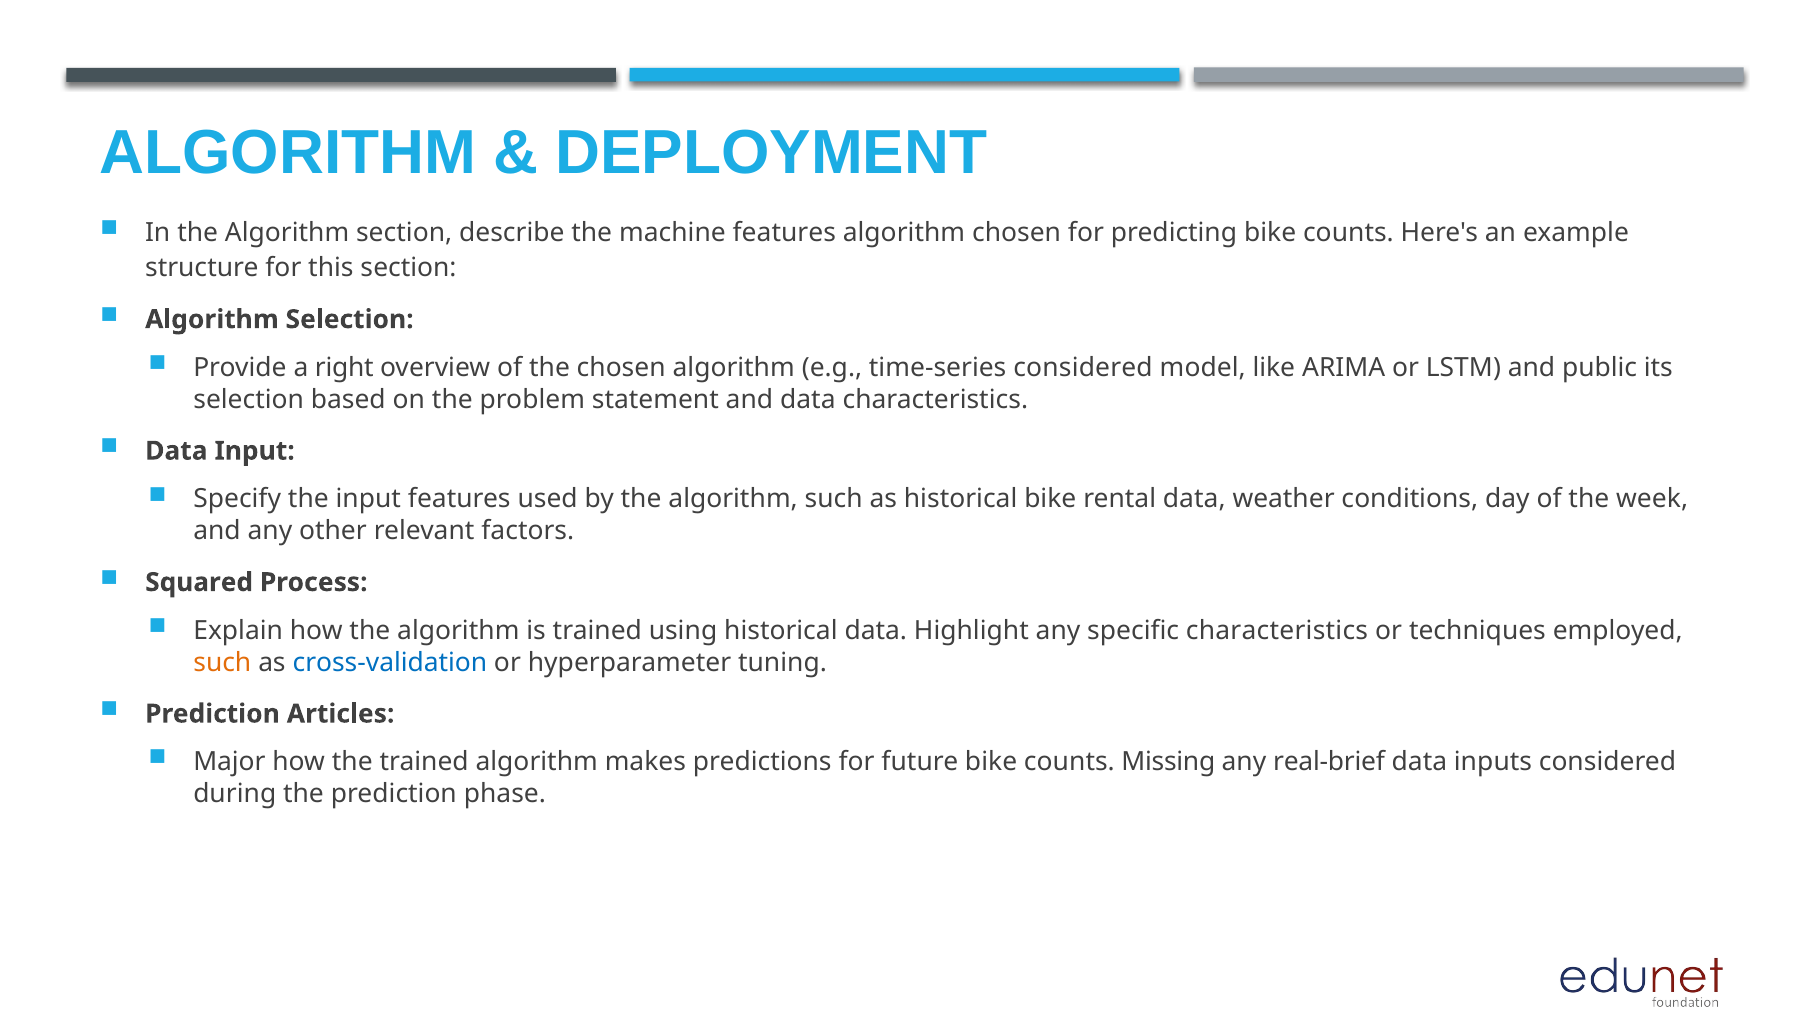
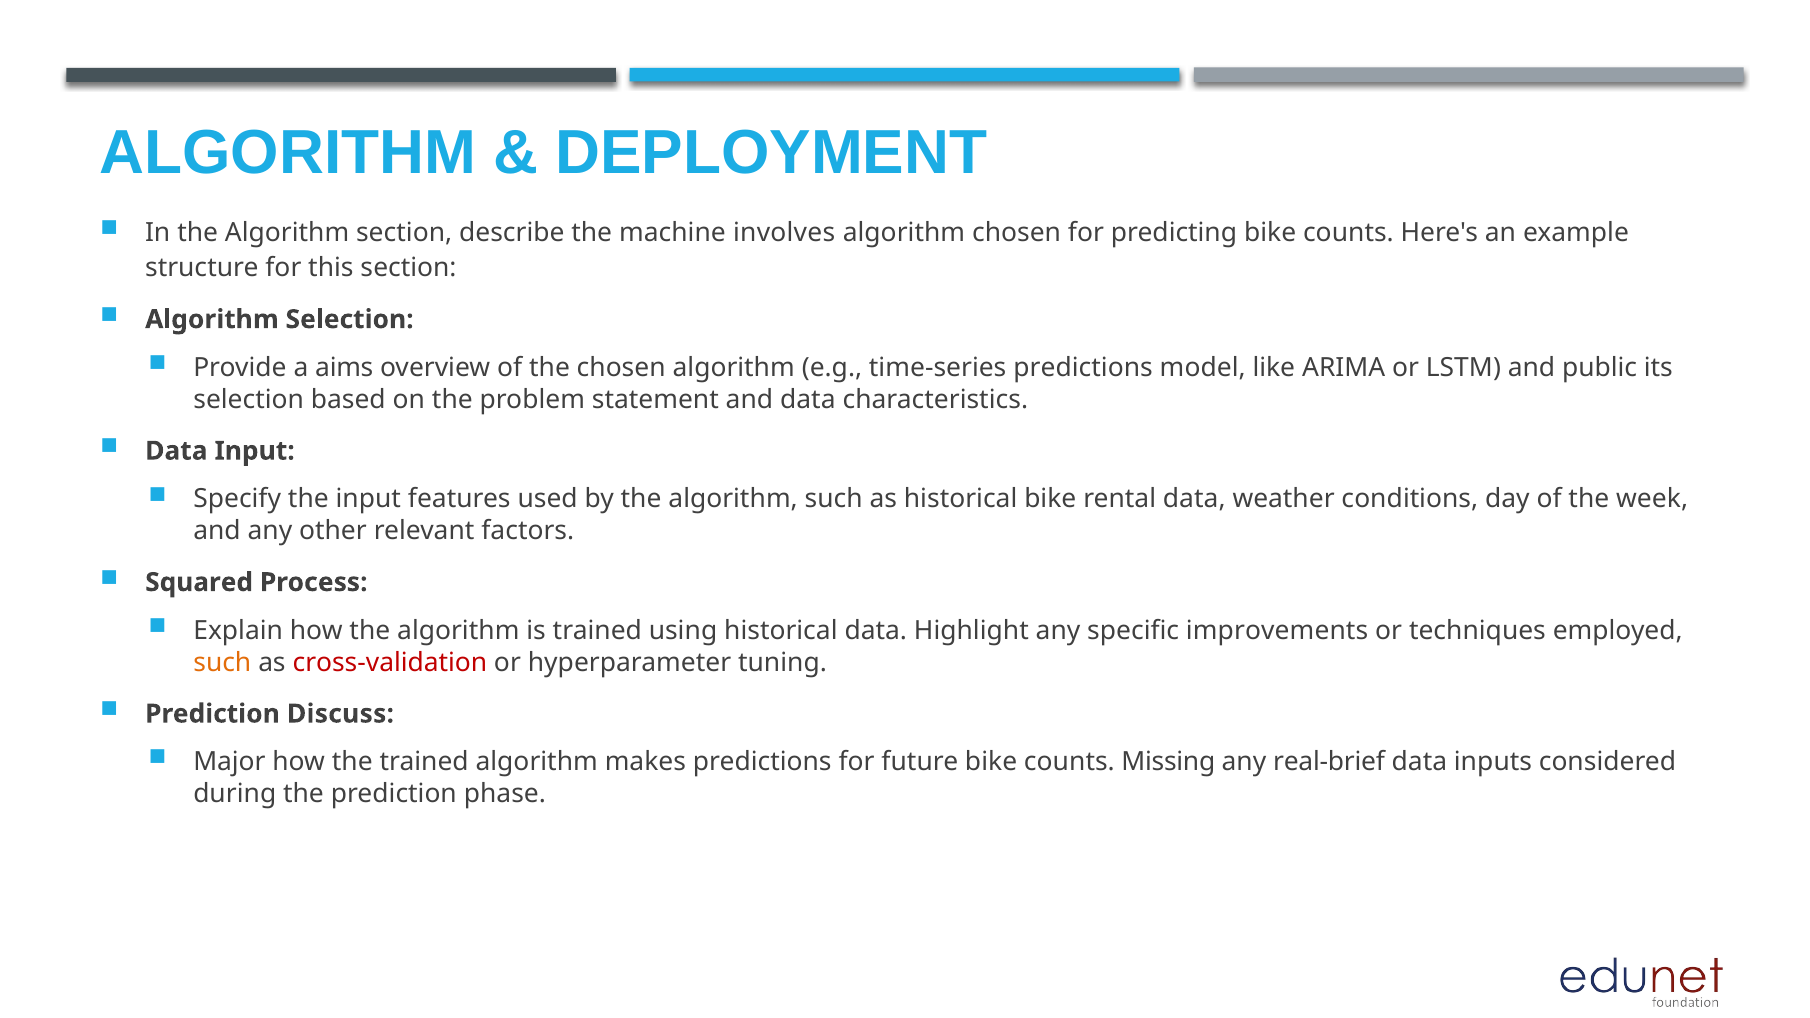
machine features: features -> involves
right: right -> aims
time-series considered: considered -> predictions
specific characteristics: characteristics -> improvements
cross-validation colour: blue -> red
Articles: Articles -> Discuss
